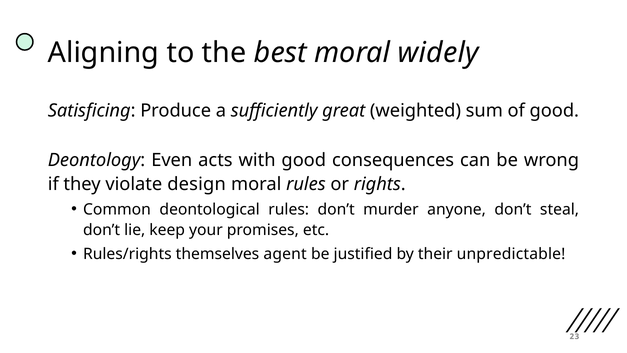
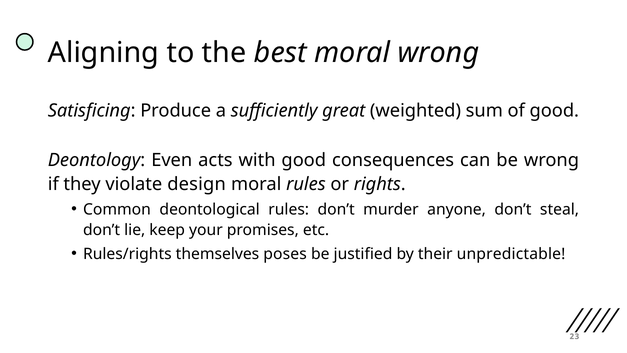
moral widely: widely -> wrong
agent: agent -> poses
